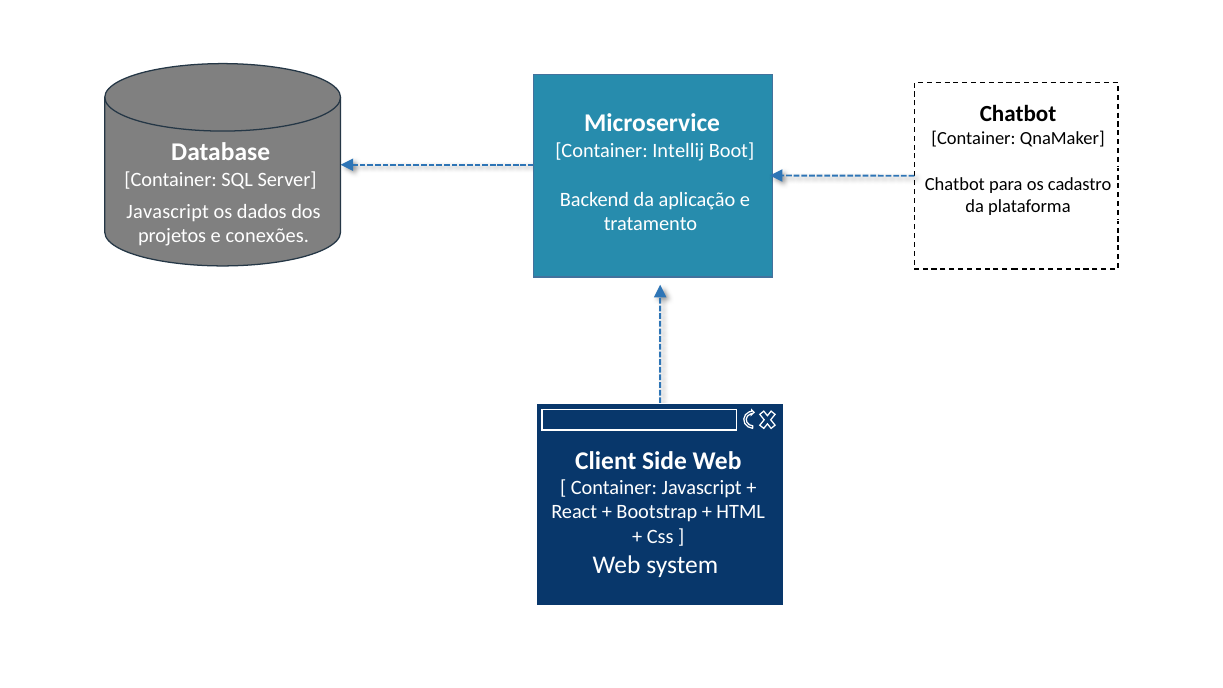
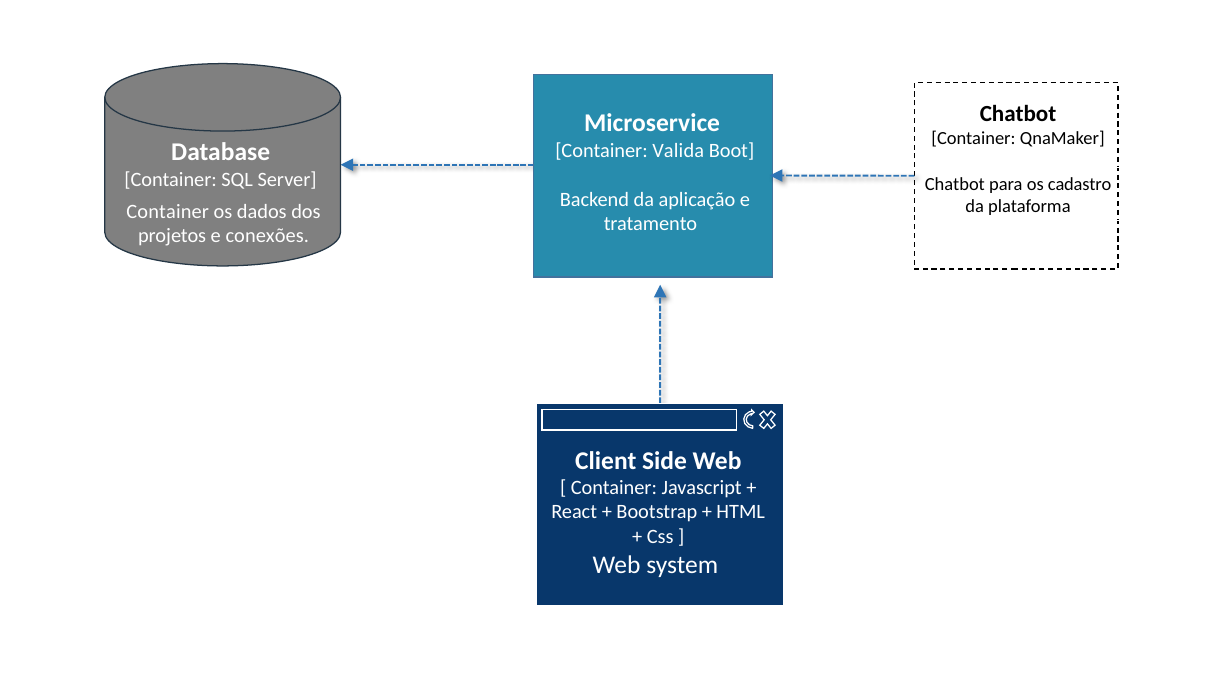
Intellij: Intellij -> Valida
Javascript at (168, 212): Javascript -> Container
